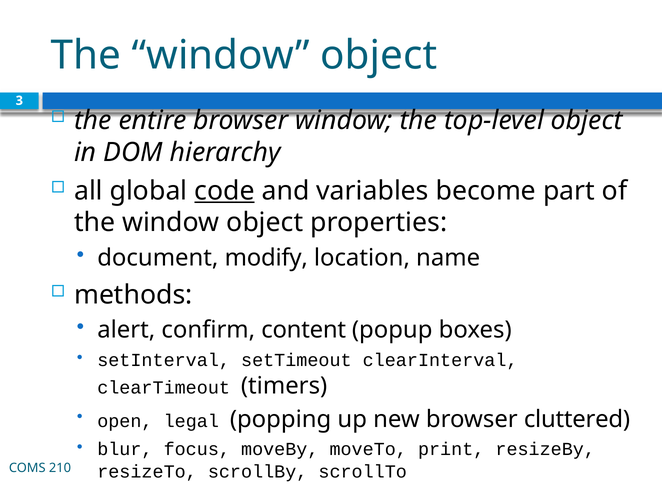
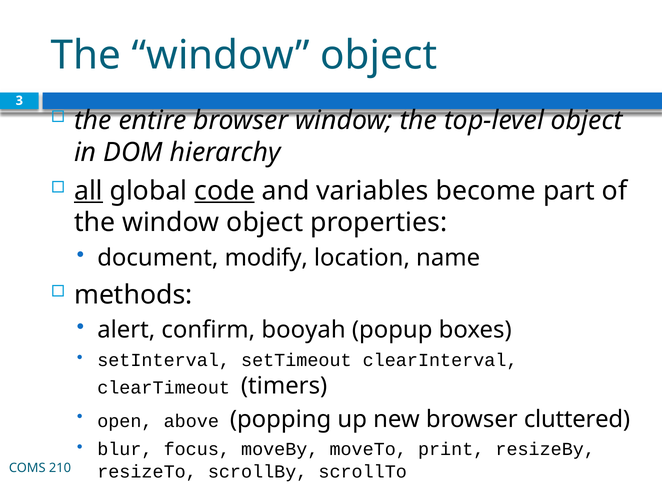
all underline: none -> present
content: content -> booyah
legal: legal -> above
